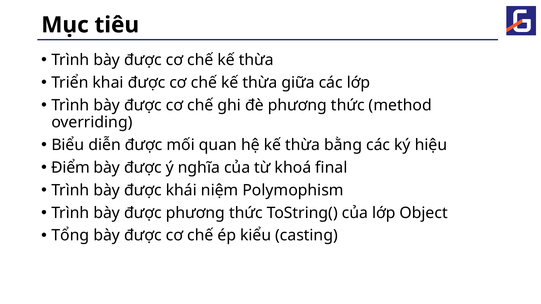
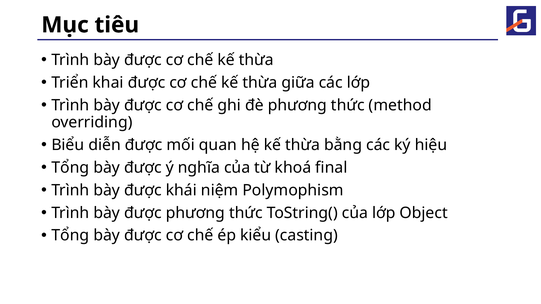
Điểm at (70, 168): Điểm -> Tổng
